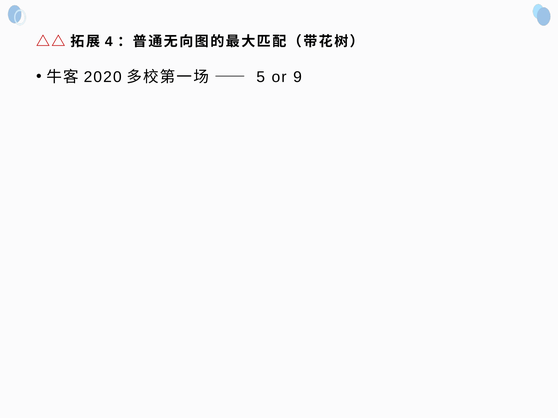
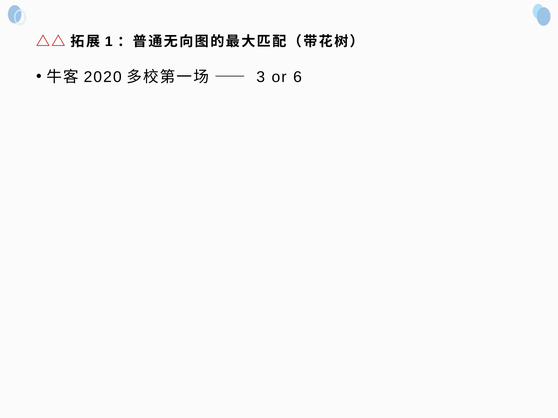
4: 4 -> 1
5: 5 -> 3
9: 9 -> 6
